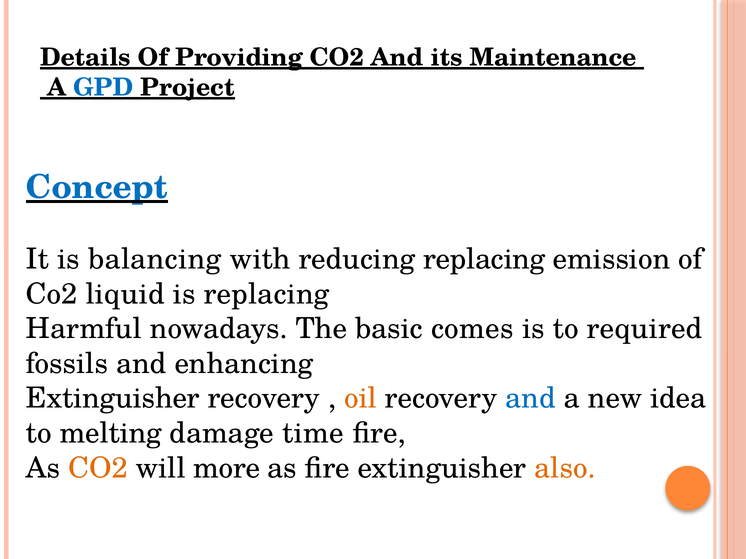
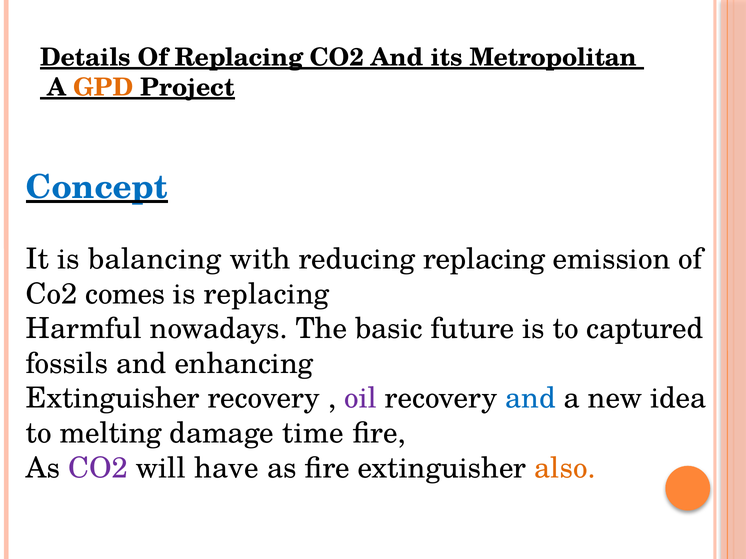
Of Providing: Providing -> Replacing
Maintenance: Maintenance -> Metropolitan
GPD colour: blue -> orange
liquid: liquid -> comes
comes: comes -> future
required: required -> captured
oil colour: orange -> purple
CO2 at (98, 468) colour: orange -> purple
more: more -> have
